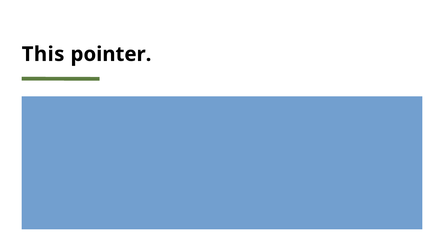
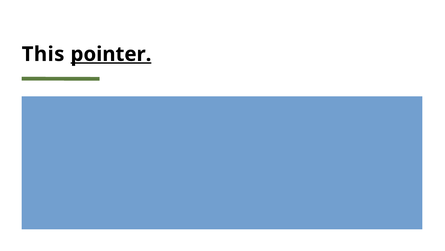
pointer underline: none -> present
